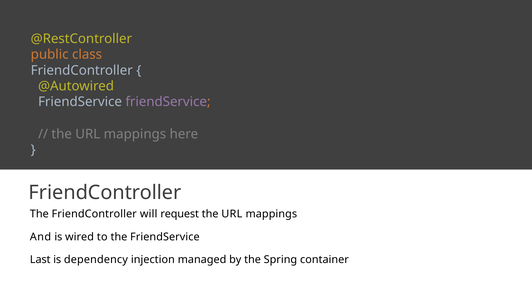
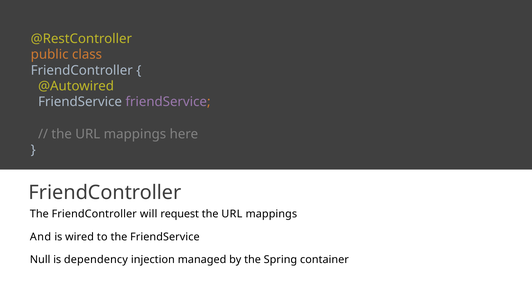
Last: Last -> Null
